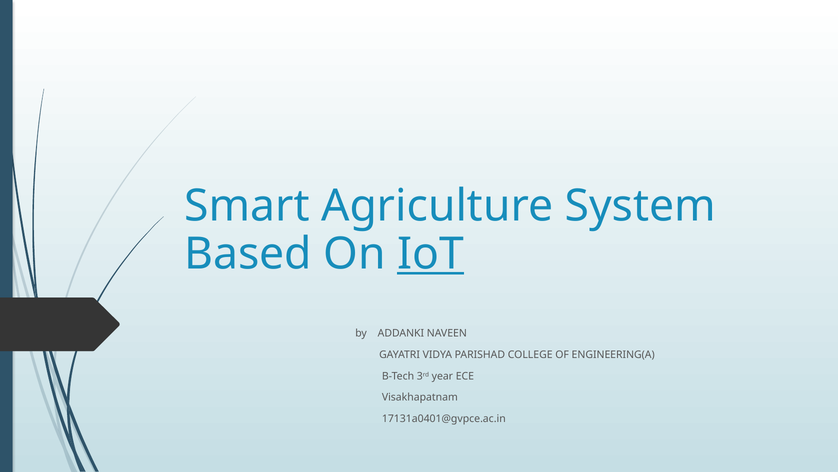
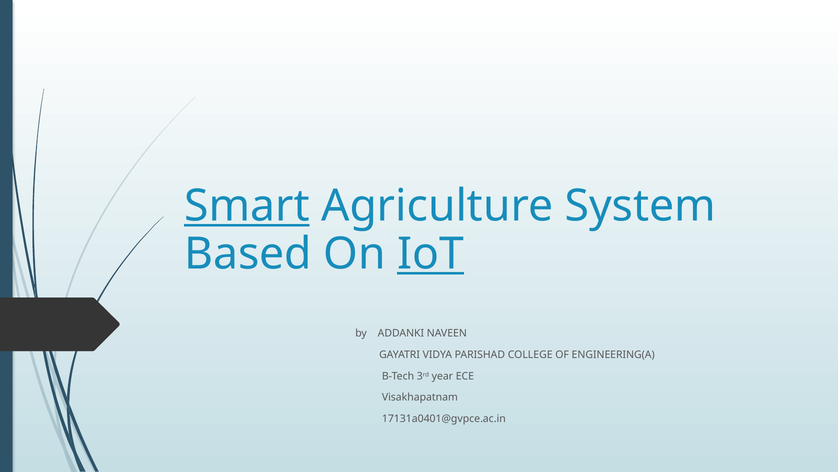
Smart underline: none -> present
